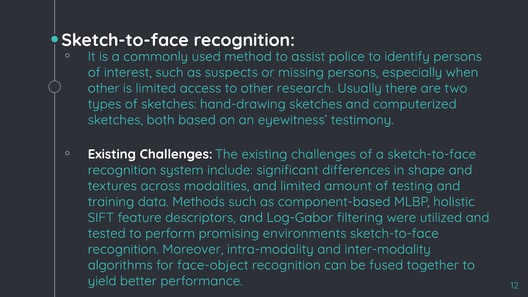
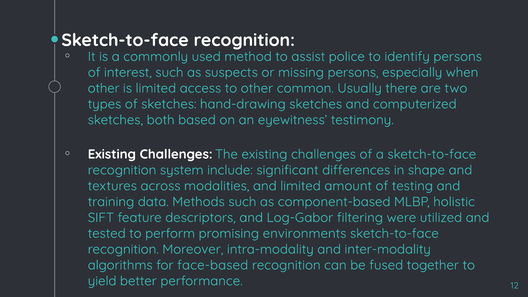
research: research -> common
face-object: face-object -> face-based
